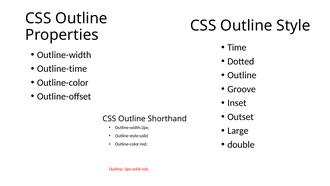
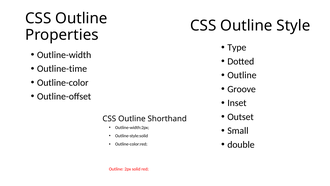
Time: Time -> Type
Large: Large -> Small
